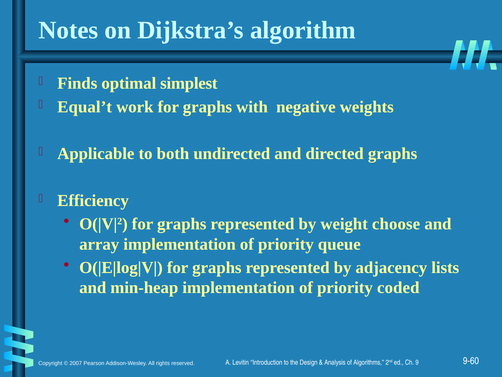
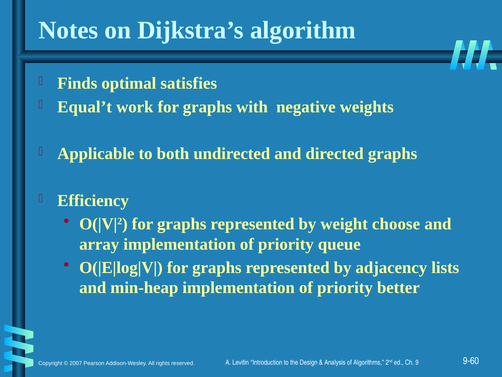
simplest: simplest -> satisfies
coded: coded -> better
